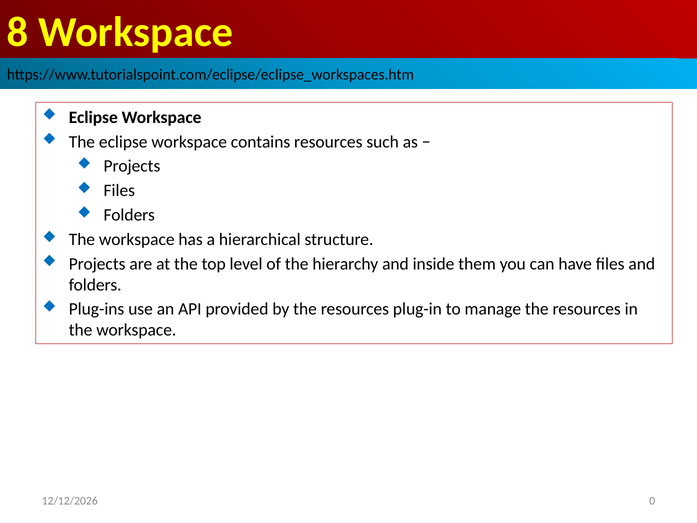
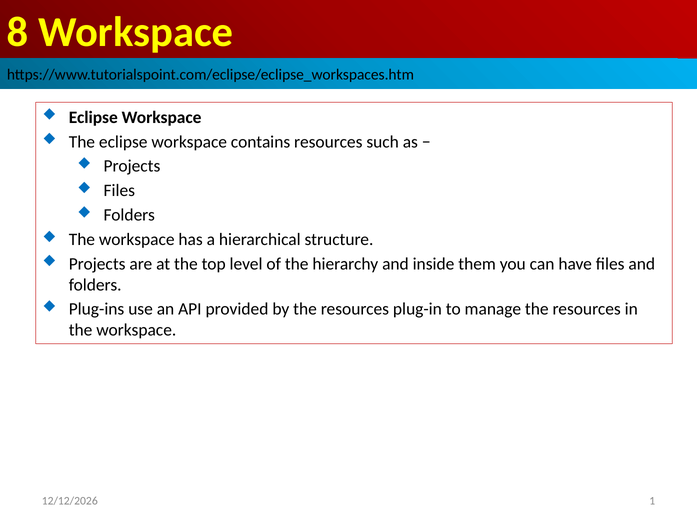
0: 0 -> 1
